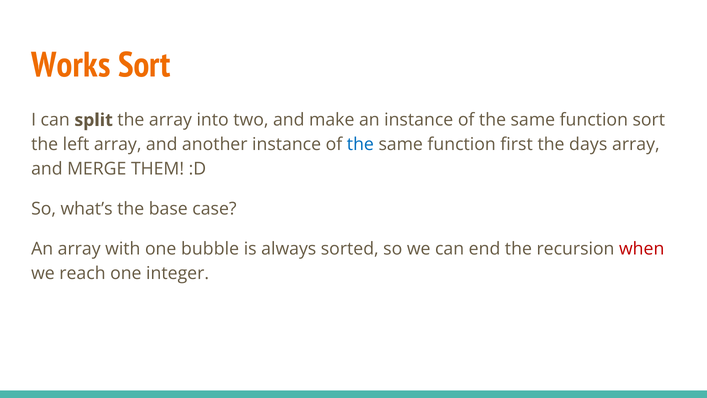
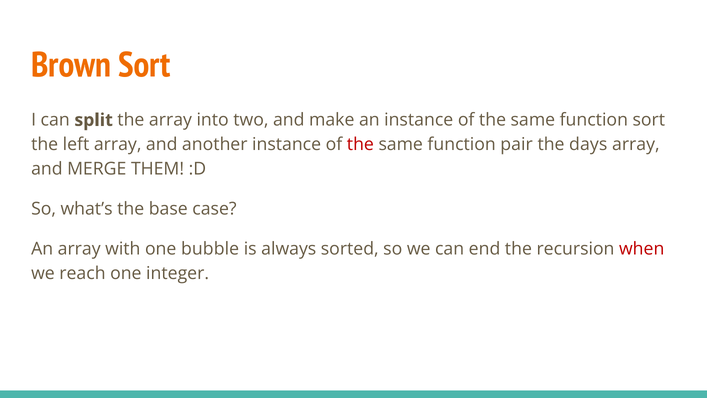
Works: Works -> Brown
the at (360, 144) colour: blue -> red
first: first -> pair
